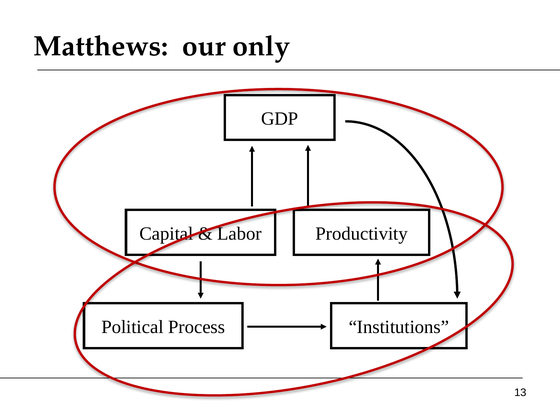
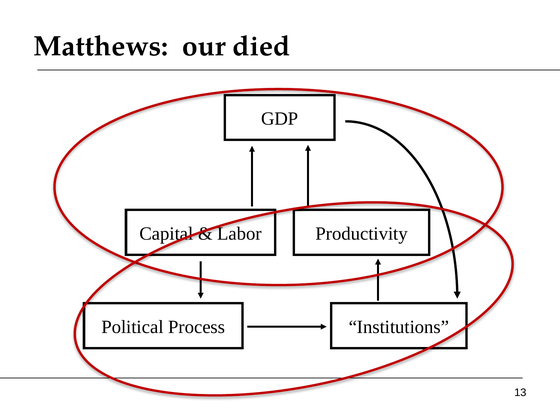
only: only -> died
